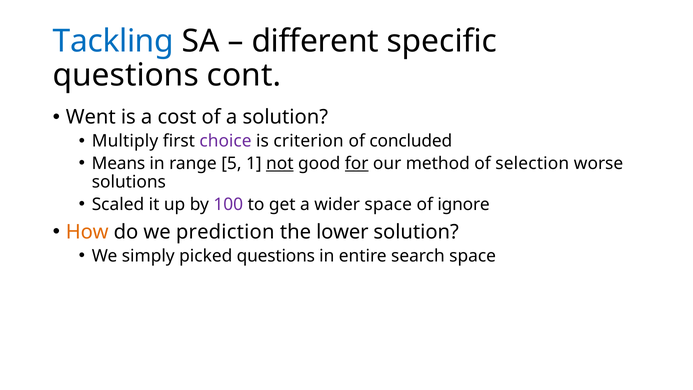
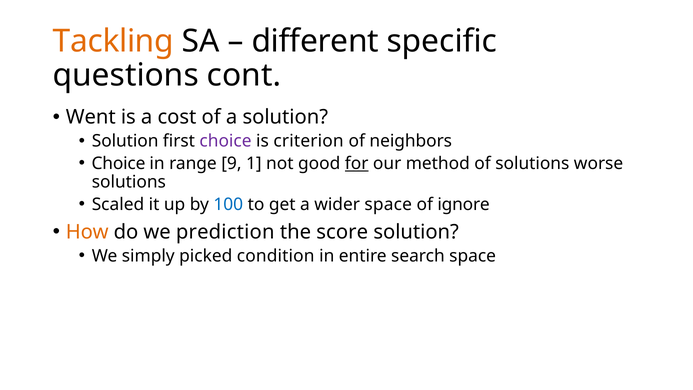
Tackling colour: blue -> orange
Multiply at (125, 141): Multiply -> Solution
concluded: concluded -> neighbors
Means at (118, 163): Means -> Choice
5: 5 -> 9
not underline: present -> none
of selection: selection -> solutions
100 colour: purple -> blue
lower: lower -> score
picked questions: questions -> condition
